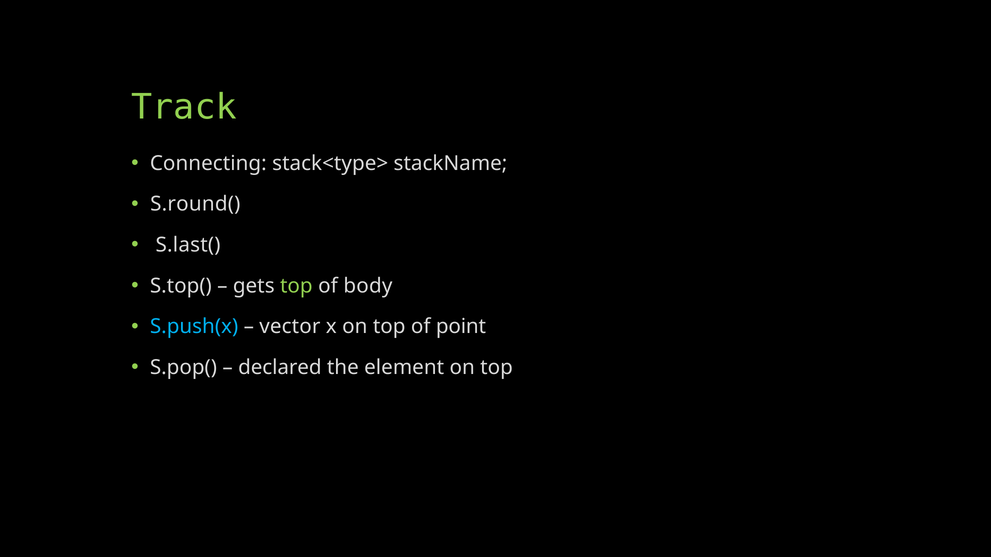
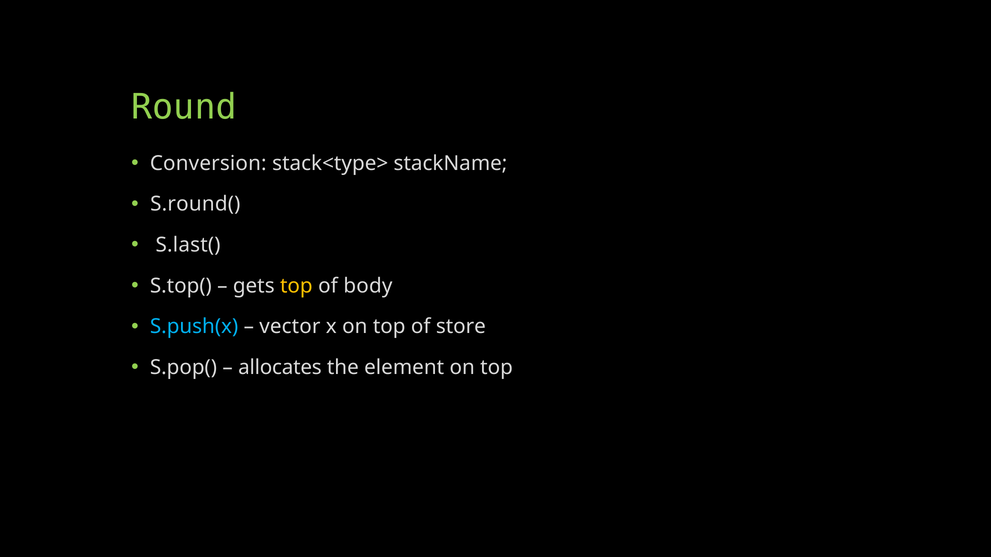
Track: Track -> Round
Connecting: Connecting -> Conversion
top at (296, 286) colour: light green -> yellow
point: point -> store
declared: declared -> allocates
